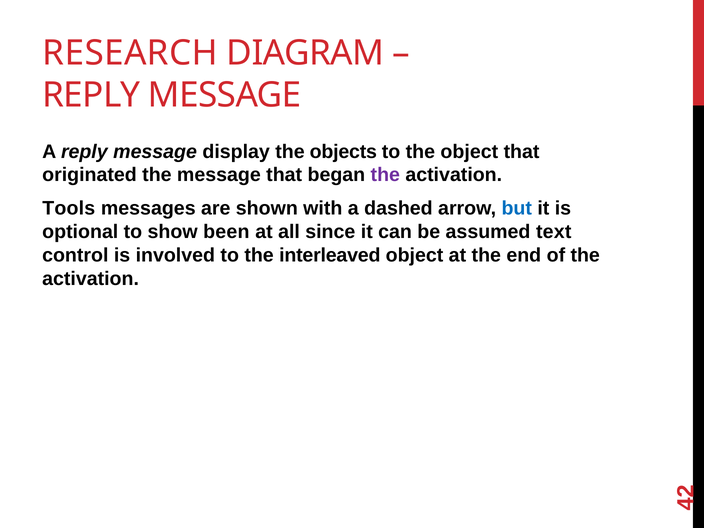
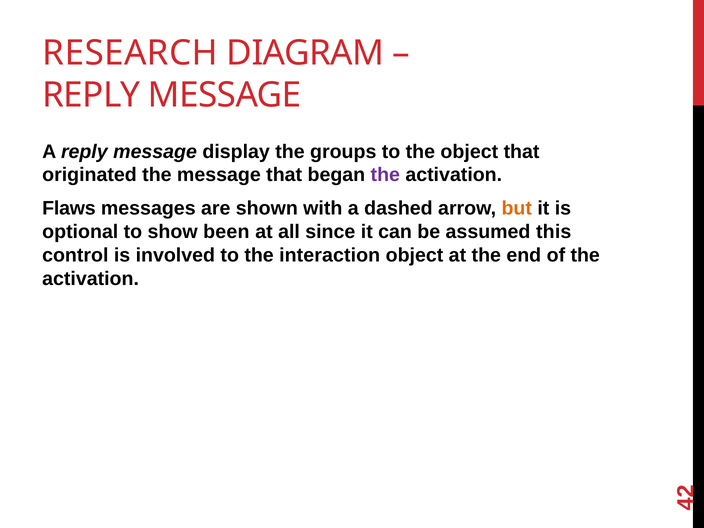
objects: objects -> groups
Tools: Tools -> Flaws
but colour: blue -> orange
text: text -> this
interleaved: interleaved -> interaction
